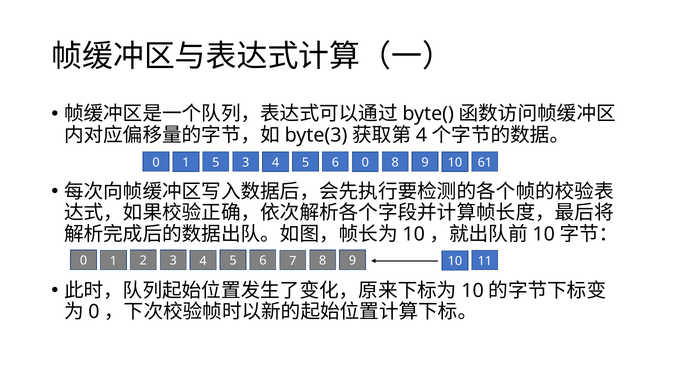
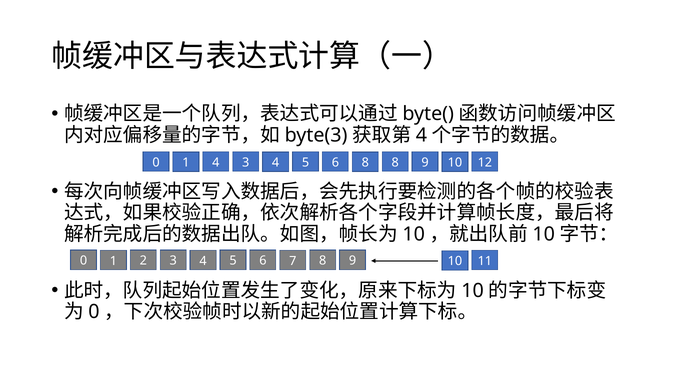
1 5: 5 -> 4
6 0: 0 -> 8
61: 61 -> 12
